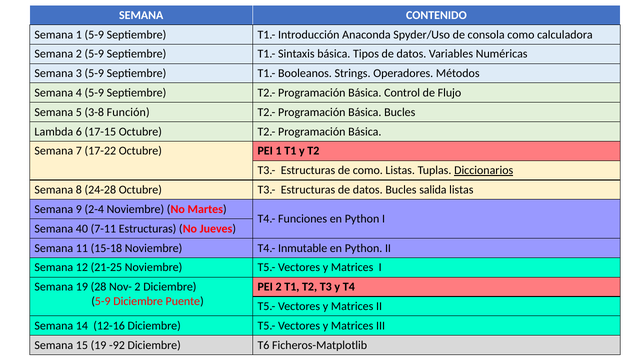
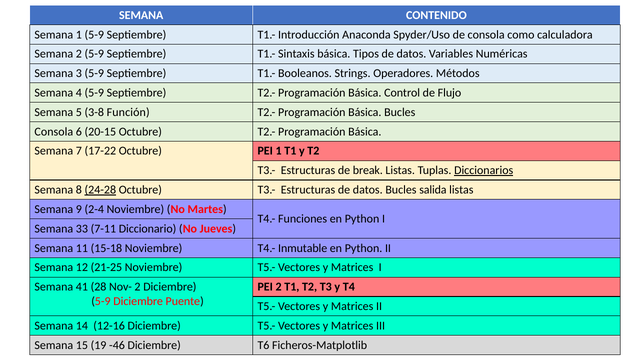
Lambda at (54, 132): Lambda -> Consola
17-15: 17-15 -> 20-15
de como: como -> break
24-28 underline: none -> present
40: 40 -> 33
7-11 Estructuras: Estructuras -> Diccionario
Semana 19: 19 -> 41
-92: -92 -> -46
